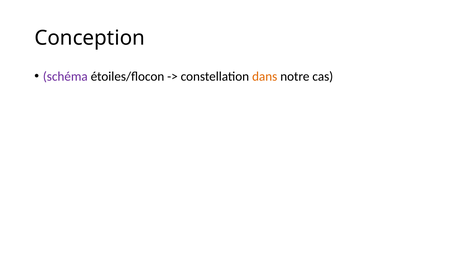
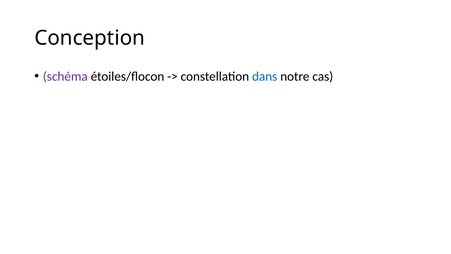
dans colour: orange -> blue
